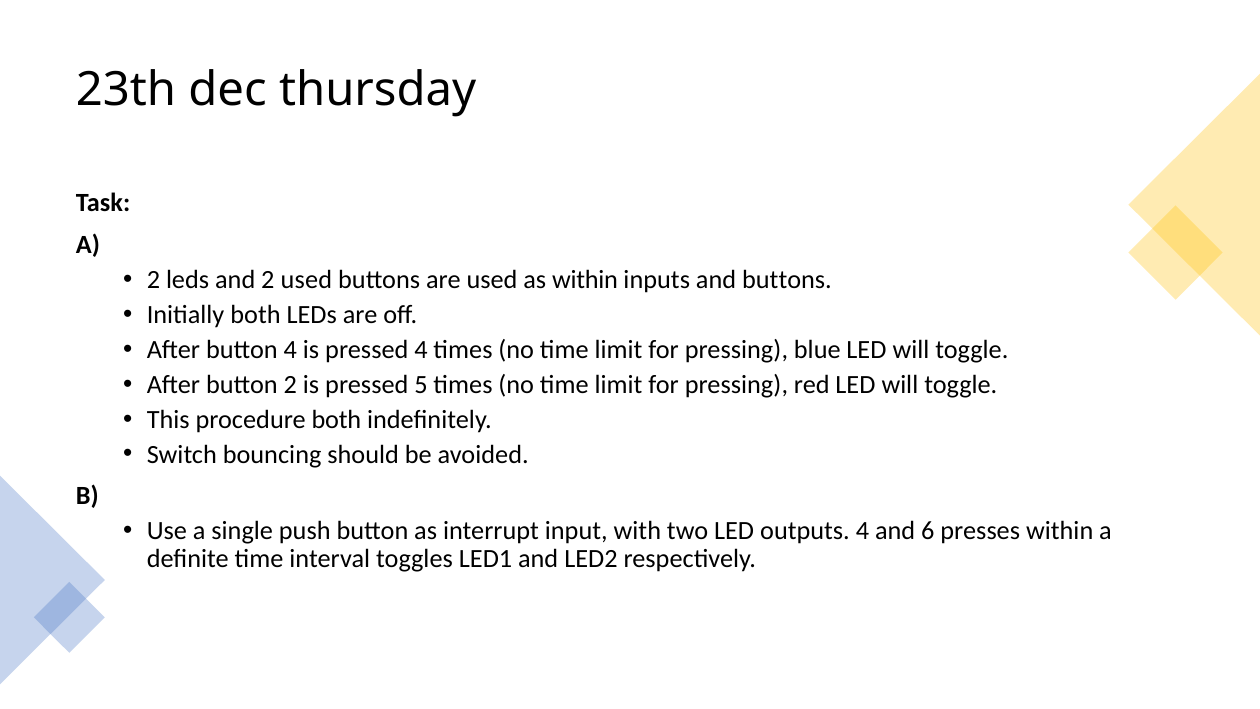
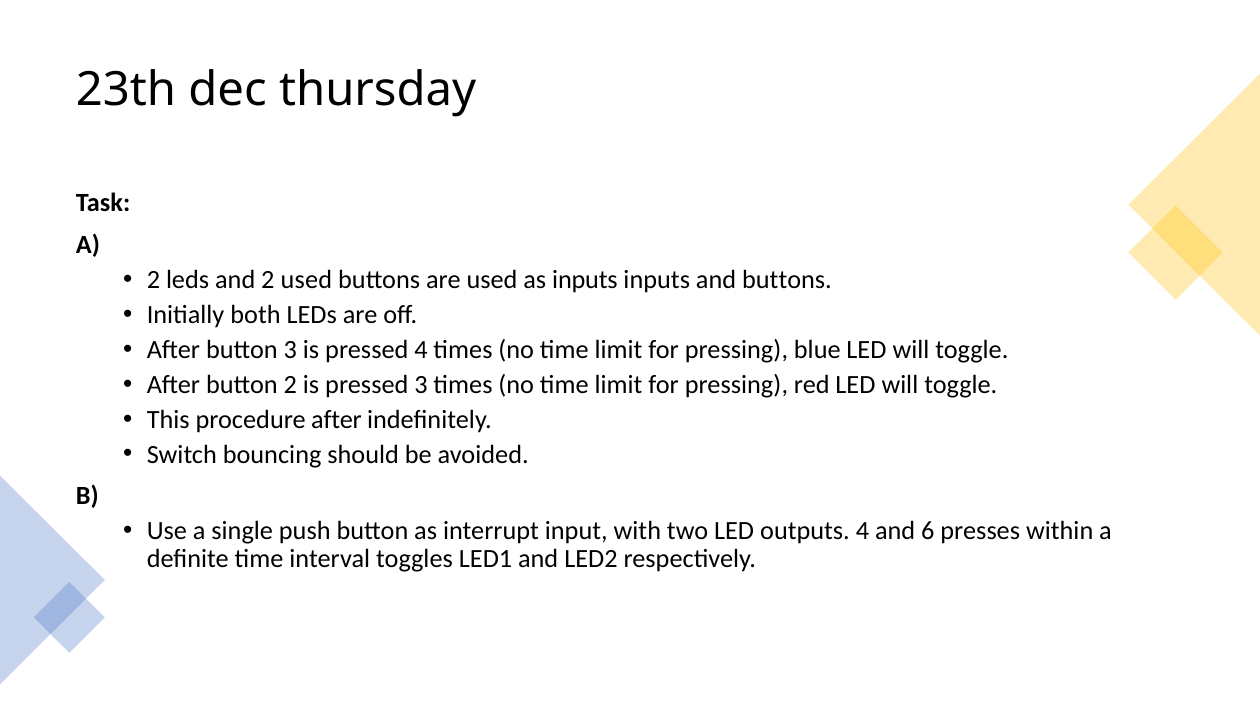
as within: within -> inputs
button 4: 4 -> 3
pressed 5: 5 -> 3
procedure both: both -> after
